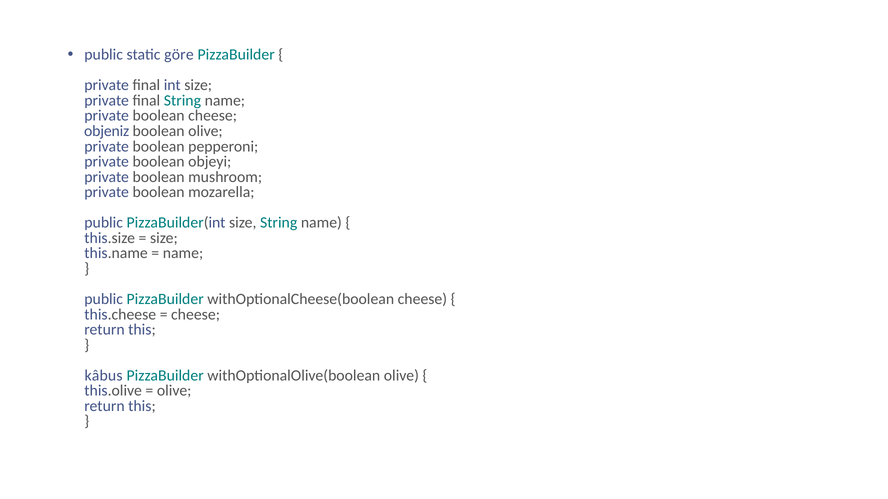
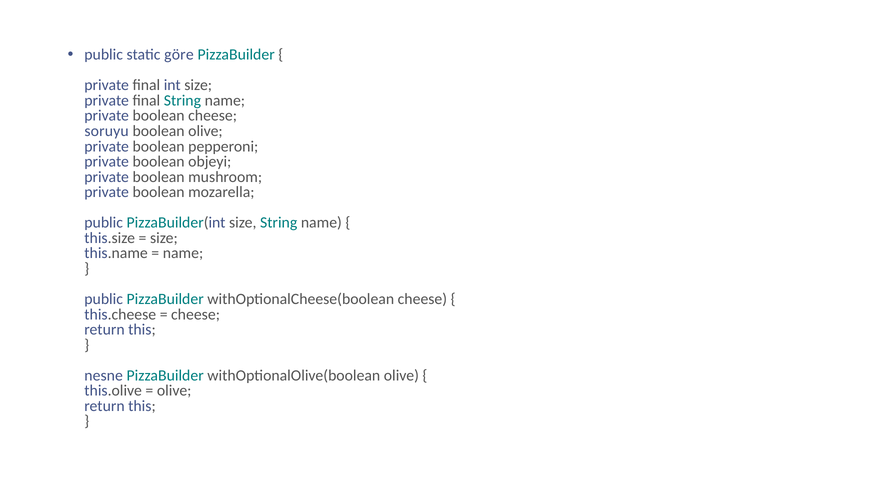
objeniz: objeniz -> soruyu
kâbus: kâbus -> nesne
